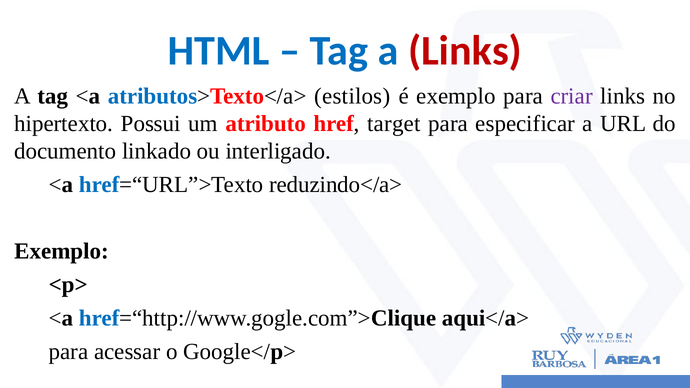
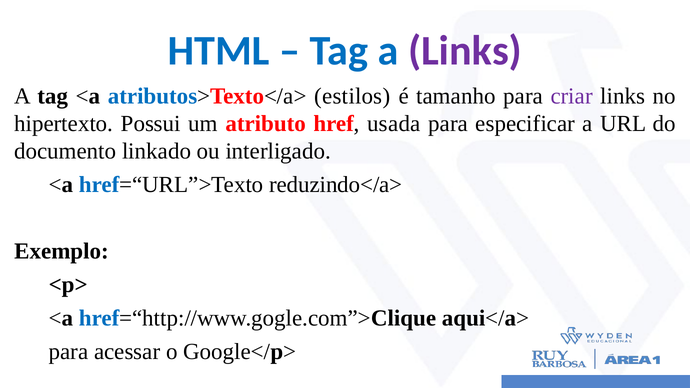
Links at (465, 51) colour: red -> purple
é exemplo: exemplo -> tamanho
target: target -> usada
